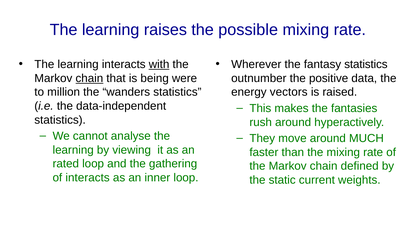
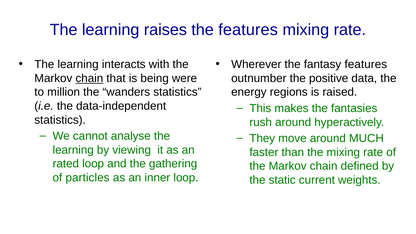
the possible: possible -> features
with underline: present -> none
fantasy statistics: statistics -> features
vectors: vectors -> regions
of interacts: interacts -> particles
